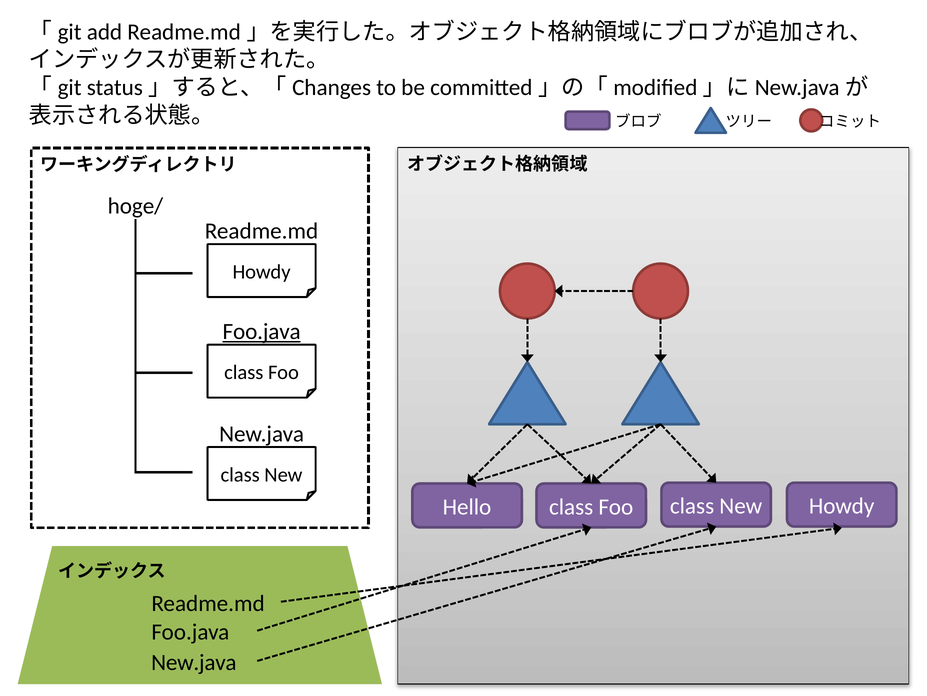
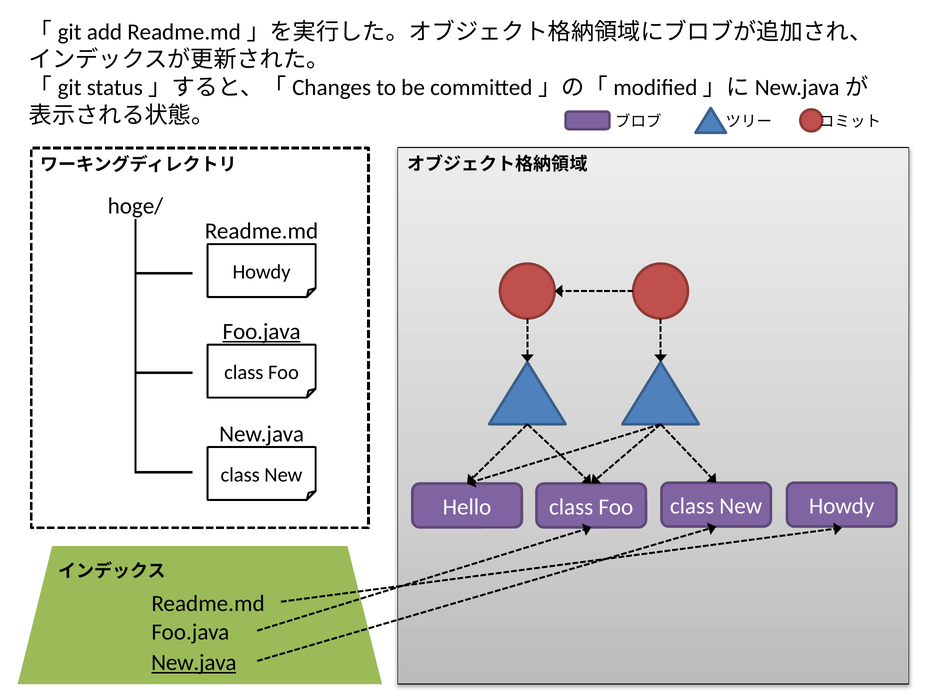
New.java at (194, 662) underline: none -> present
